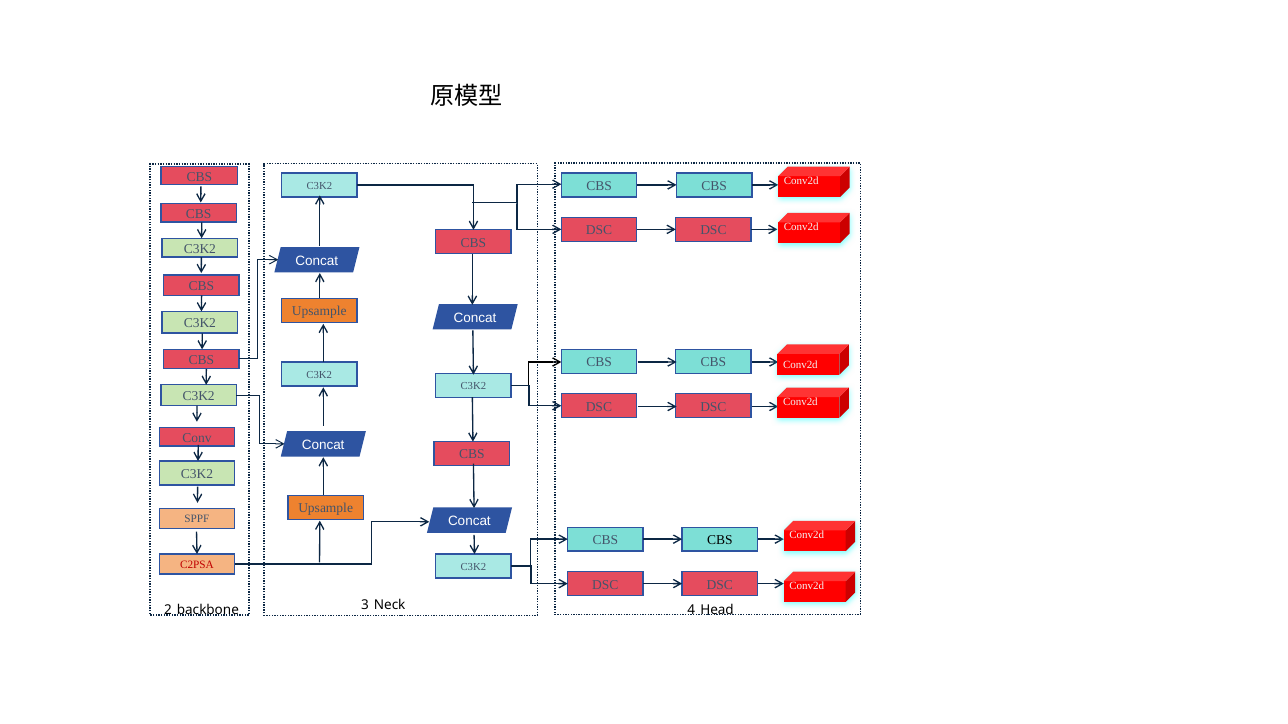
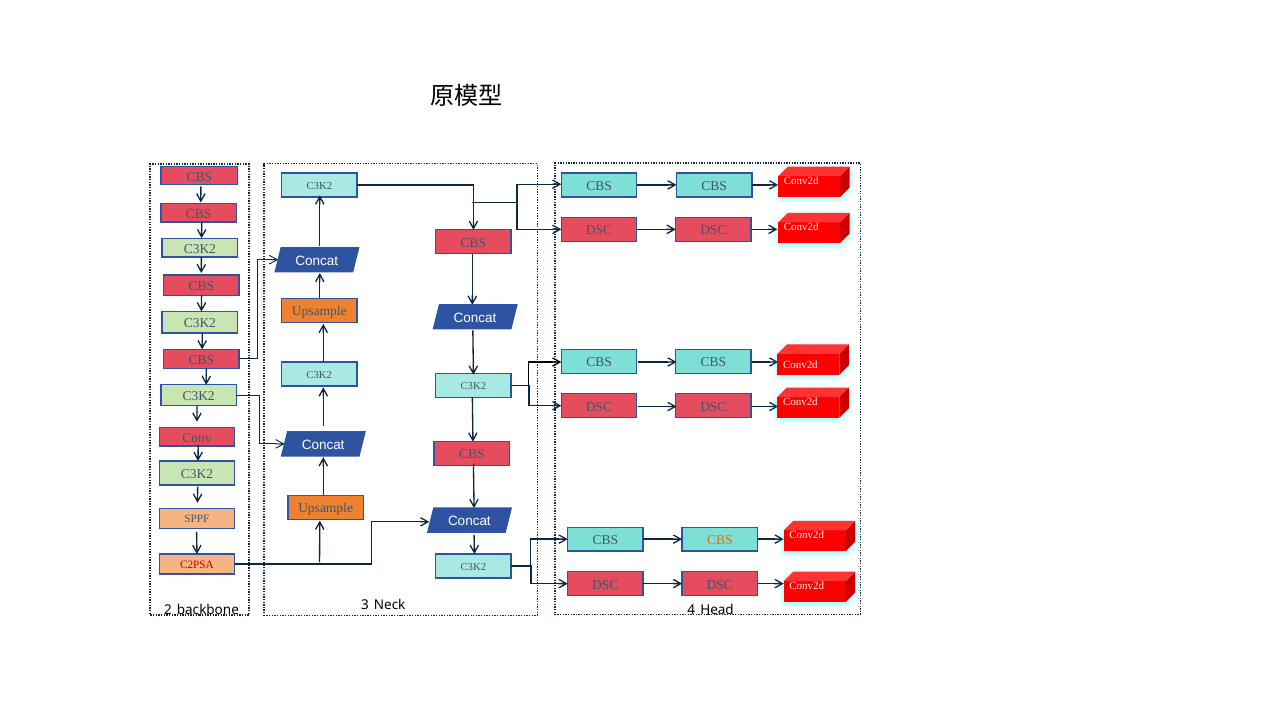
CBS at (720, 540) colour: black -> orange
